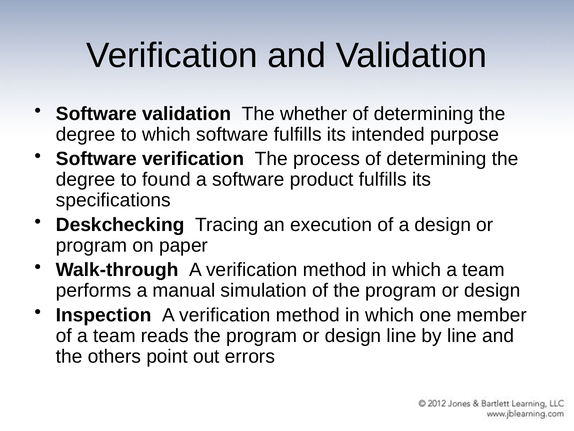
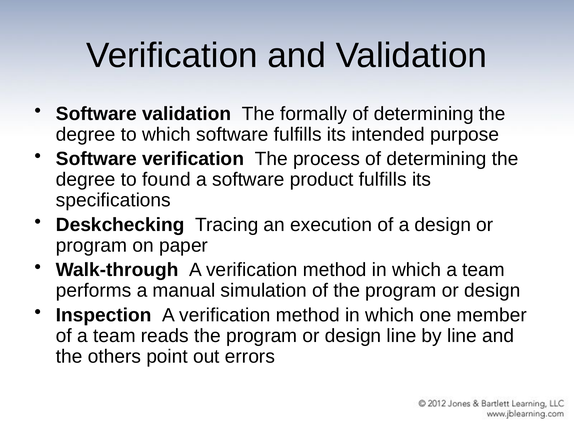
whether: whether -> formally
